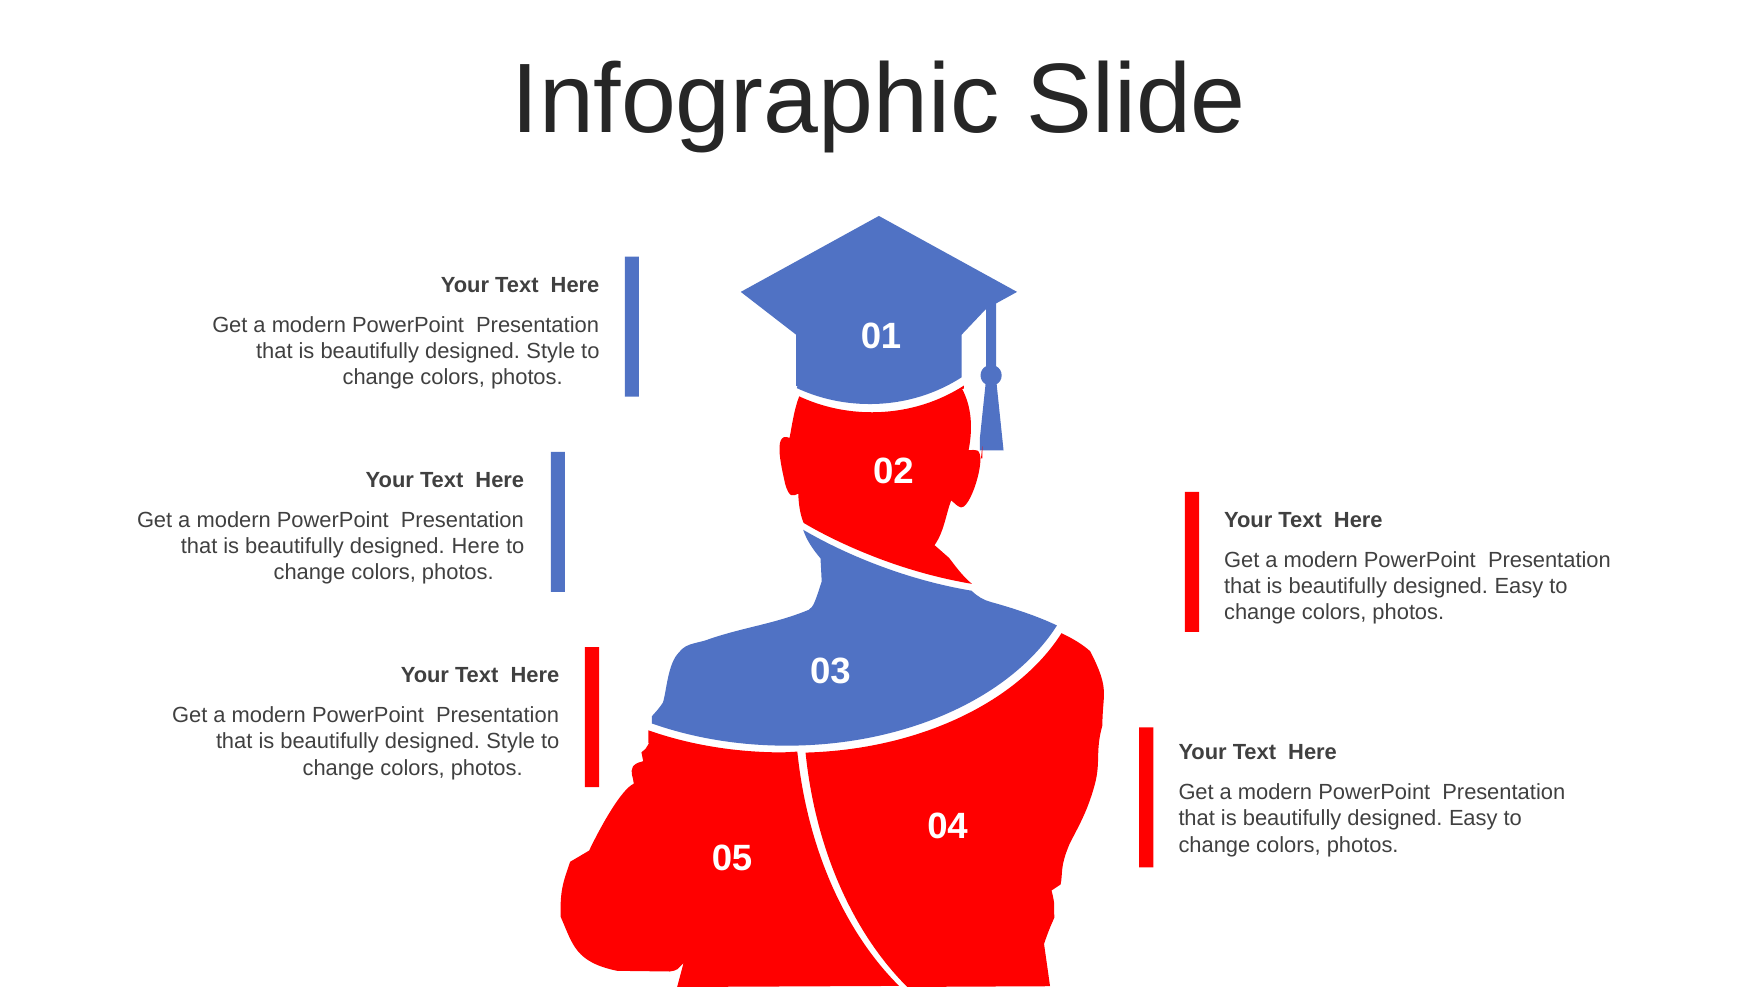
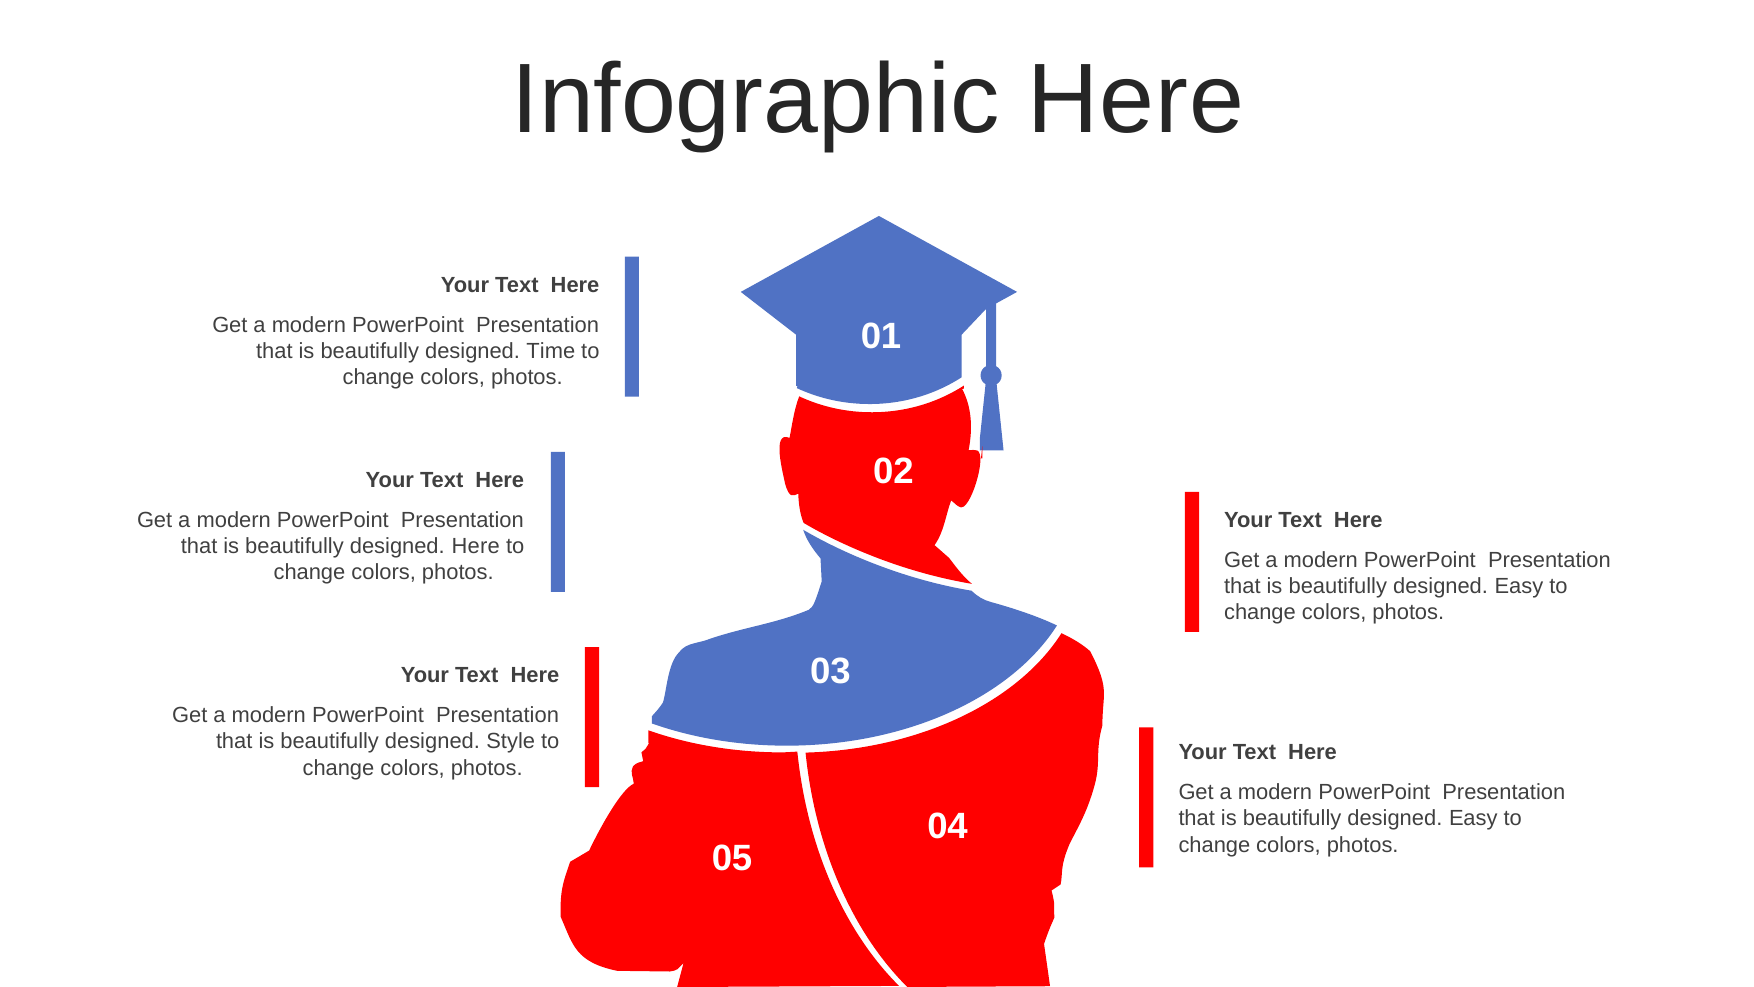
Infographic Slide: Slide -> Here
Style at (551, 351): Style -> Time
